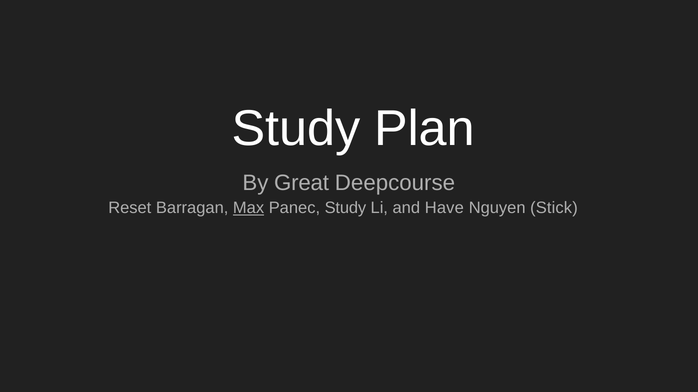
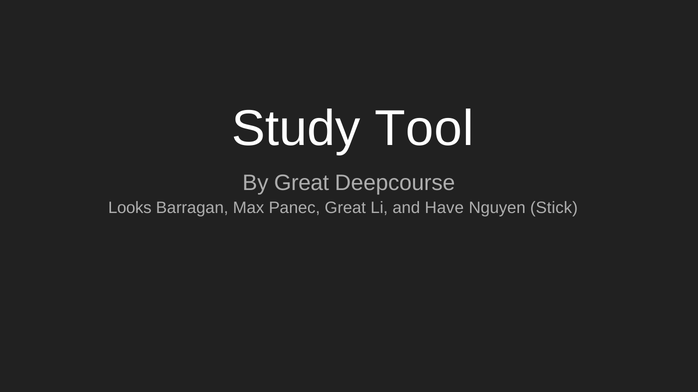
Plan: Plan -> Tool
Reset: Reset -> Looks
Max underline: present -> none
Panec Study: Study -> Great
